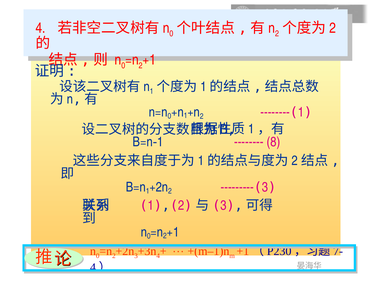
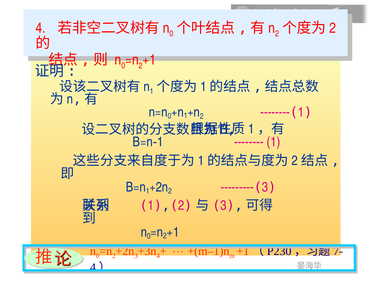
8 at (273, 142): 8 -> 1
